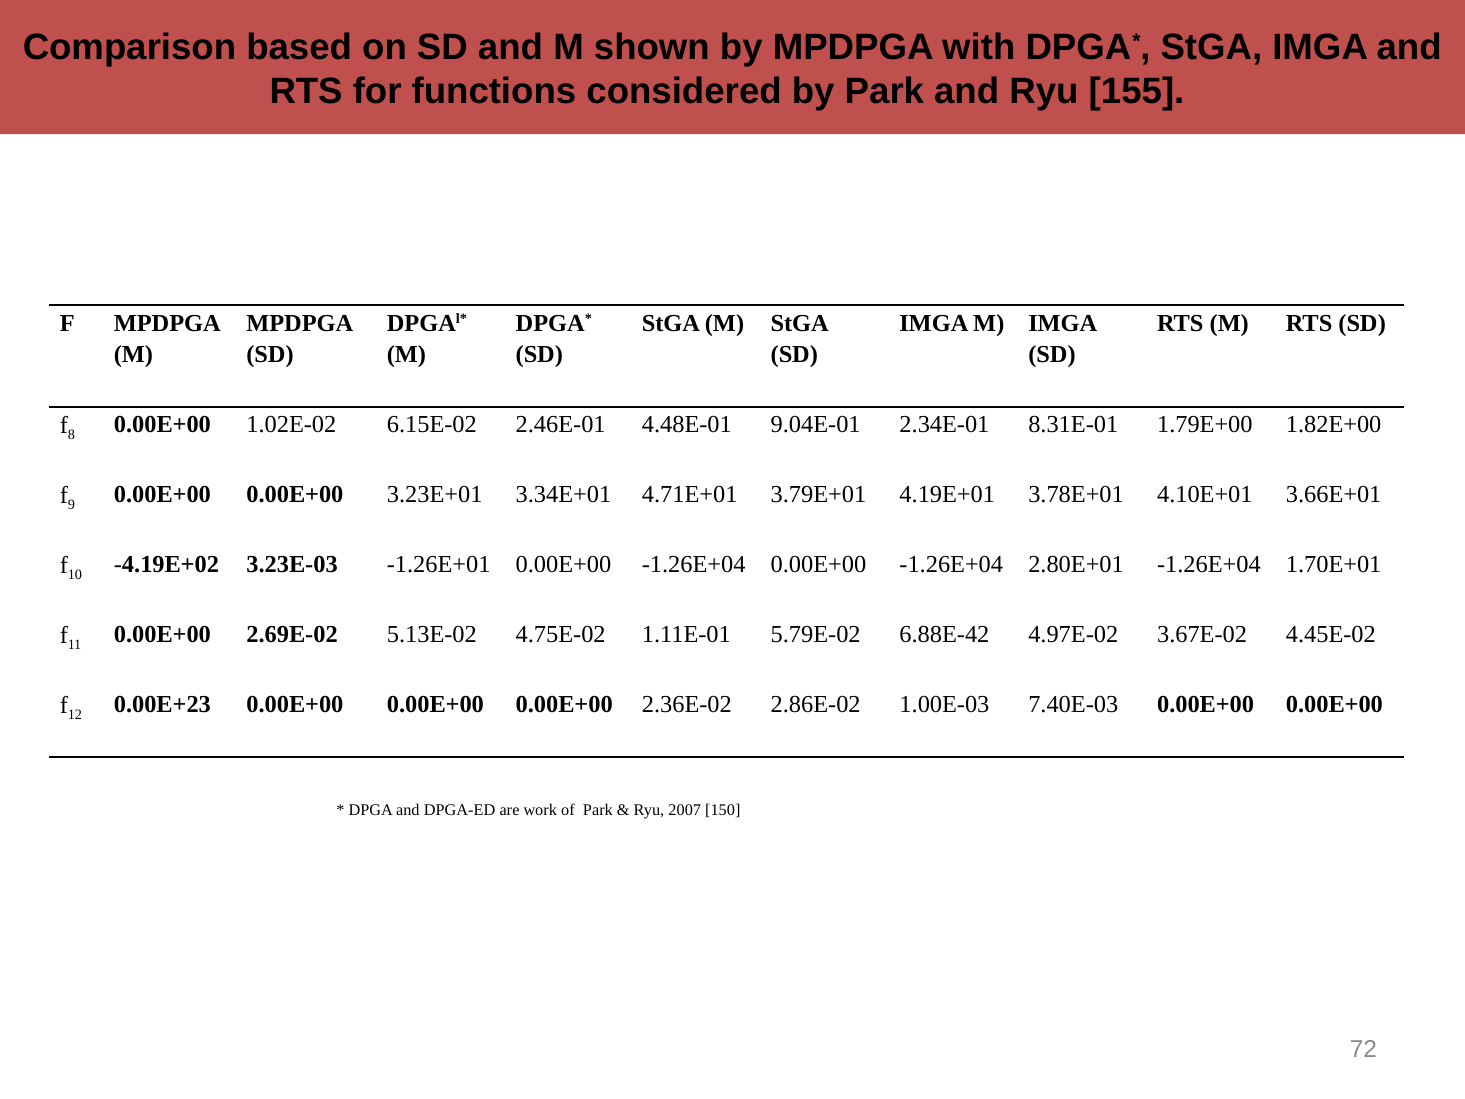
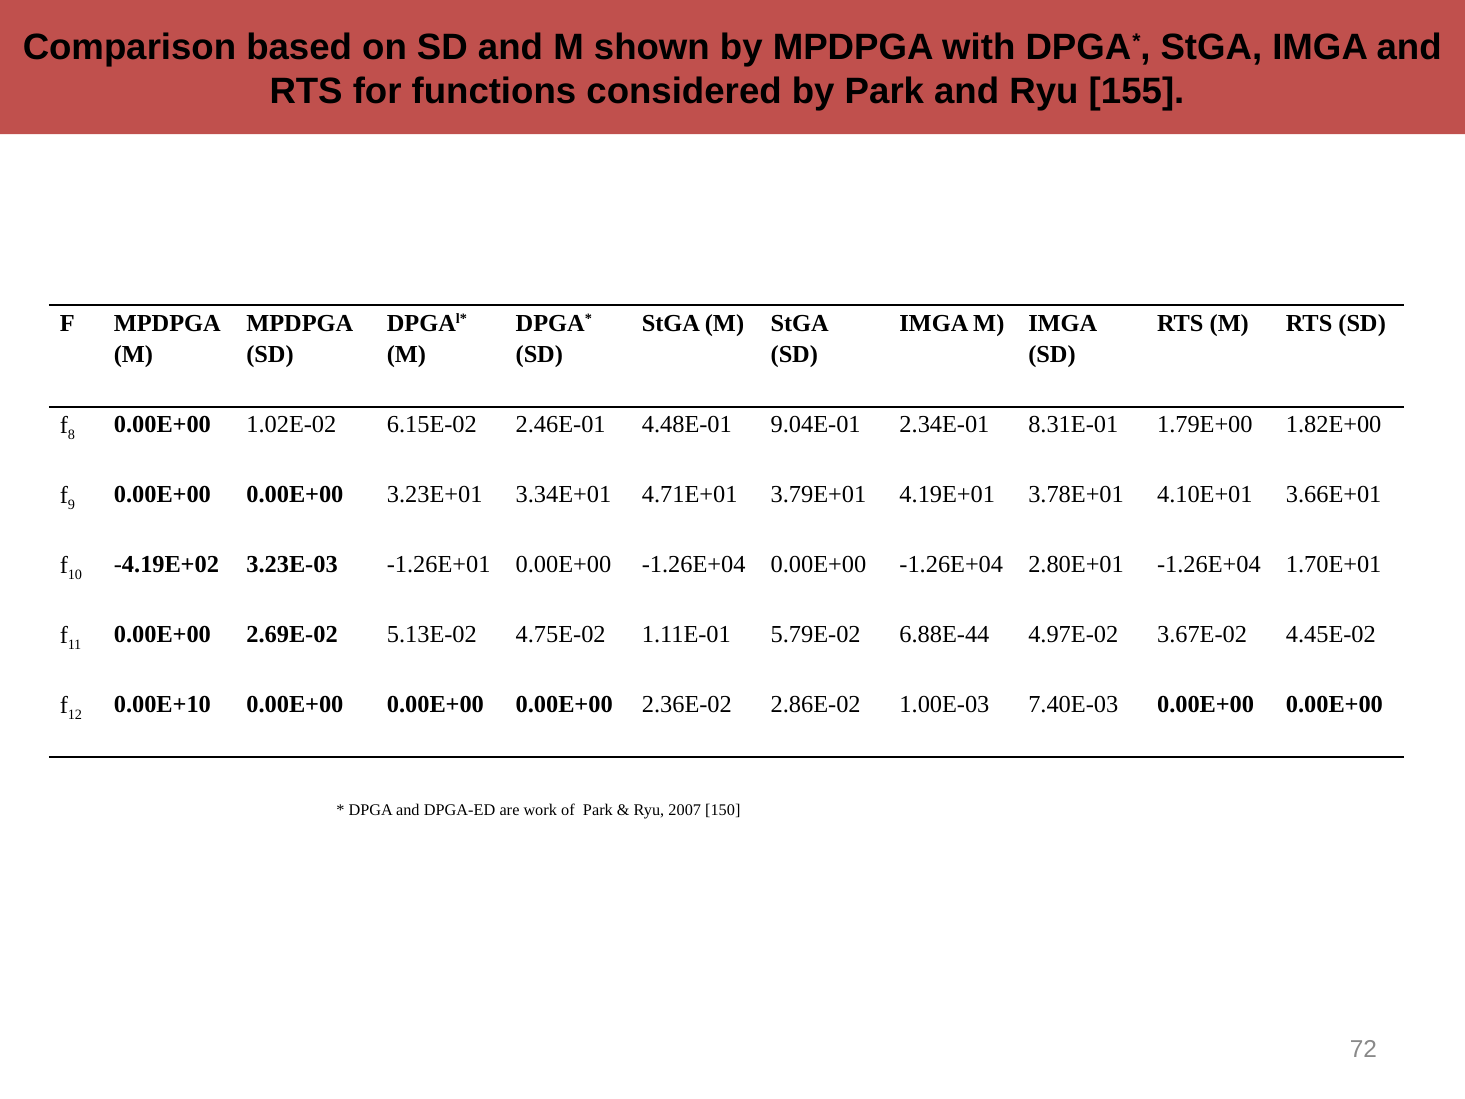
6.88E-42: 6.88E-42 -> 6.88E-44
0.00E+23: 0.00E+23 -> 0.00E+10
